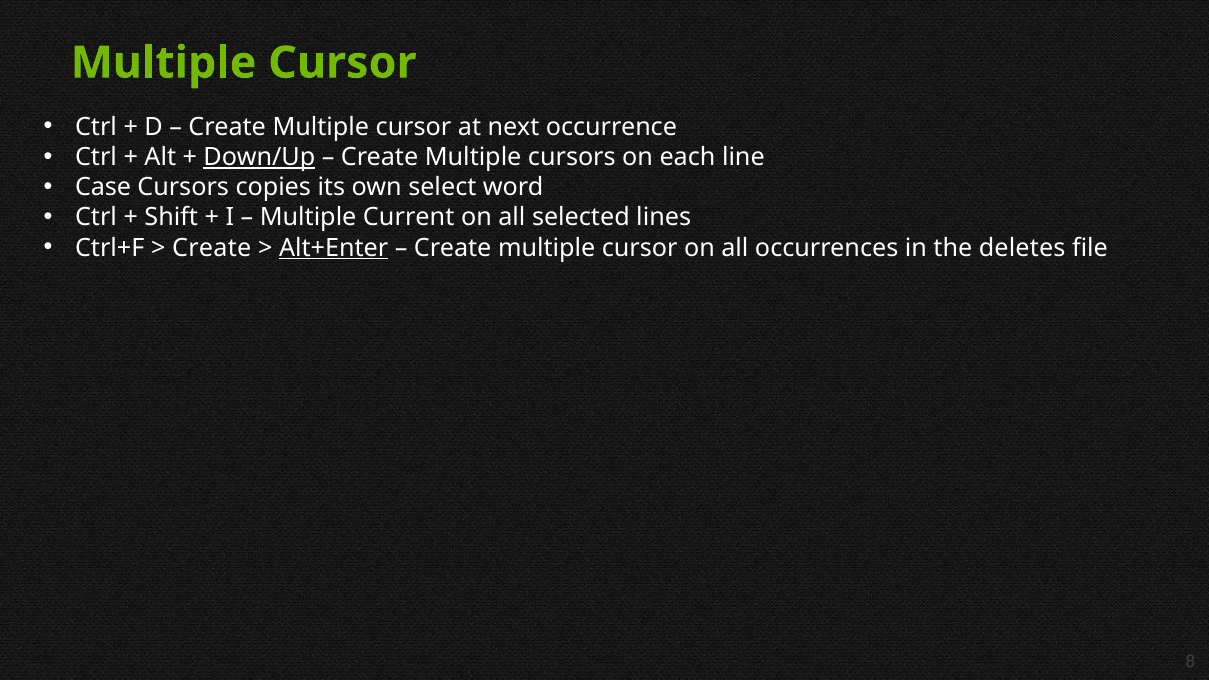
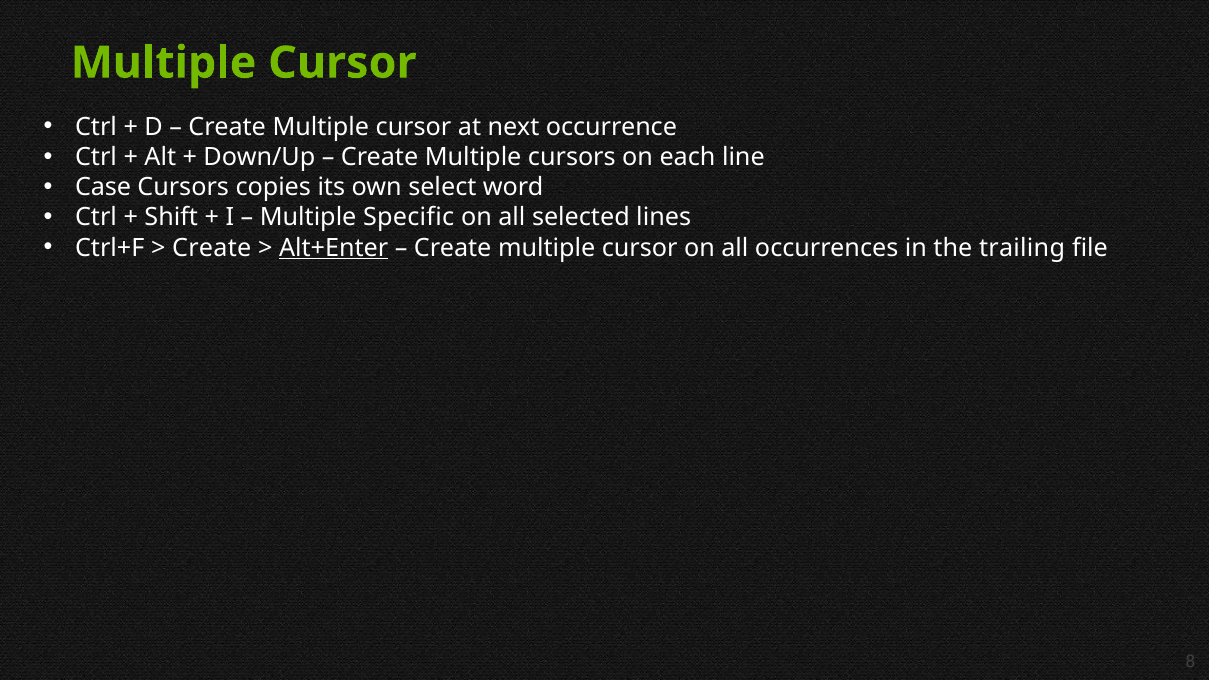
Down/Up underline: present -> none
Current: Current -> Specific
deletes: deletes -> trailing
